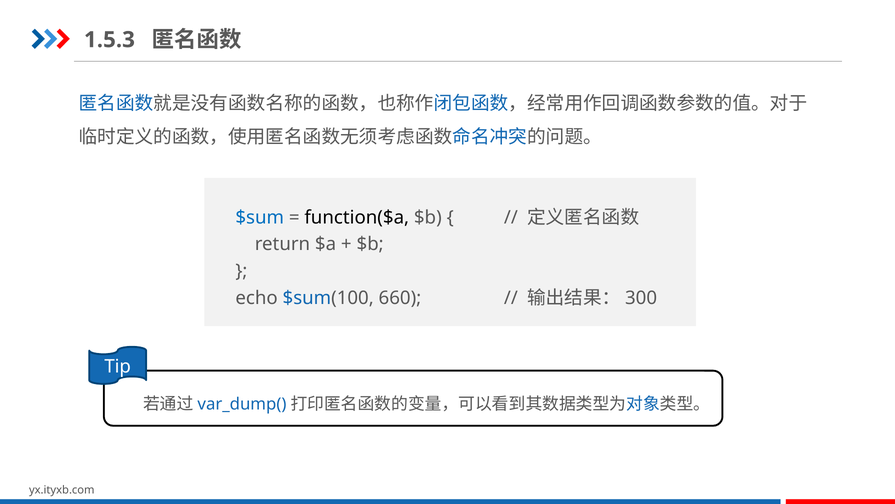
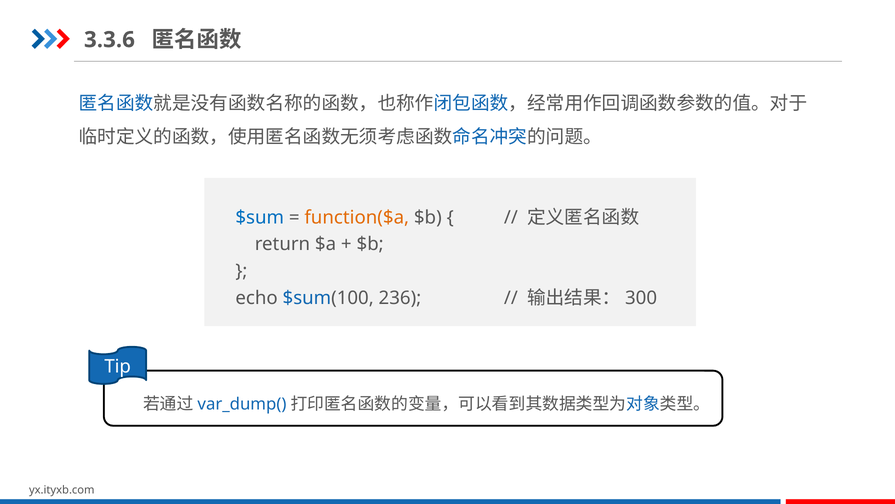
1.5.3: 1.5.3 -> 3.3.6
function($a colour: black -> orange
660: 660 -> 236
